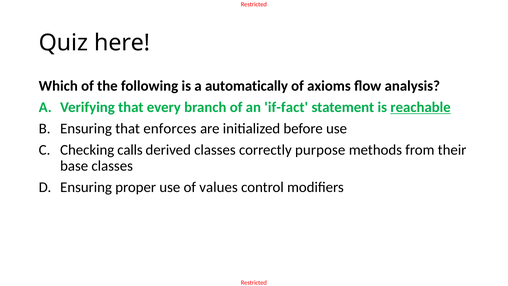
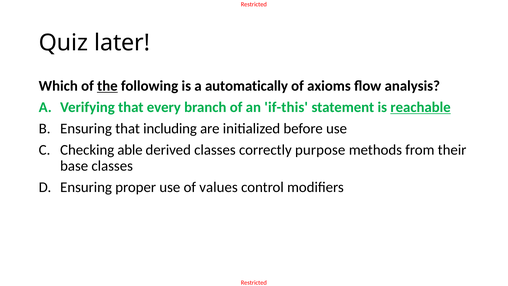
here: here -> later
the underline: none -> present
if-fact: if-fact -> if-this
enforces: enforces -> including
calls: calls -> able
